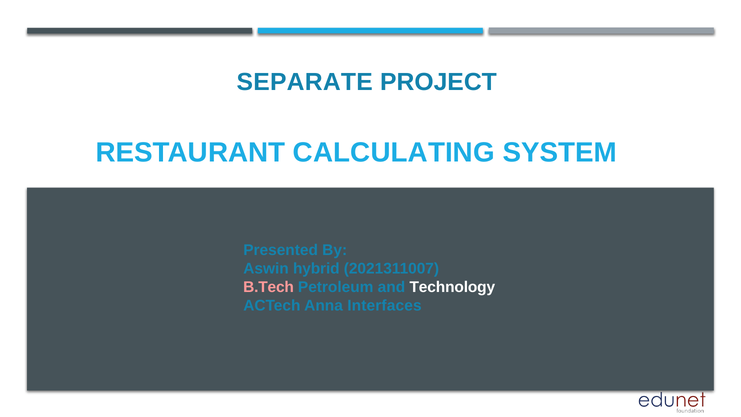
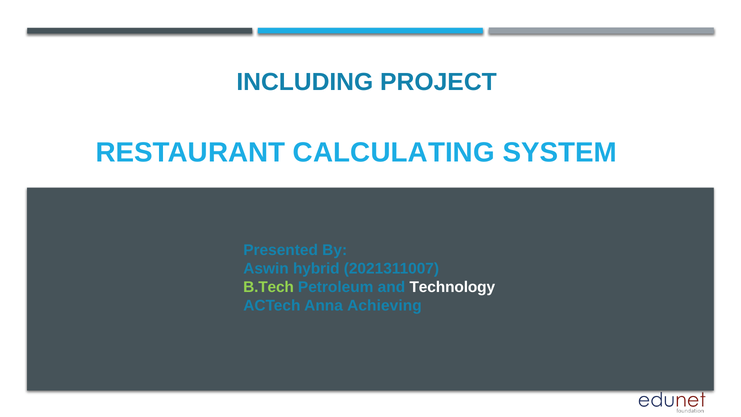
SEPARATE: SEPARATE -> INCLUDING
B.Tech colour: pink -> light green
Interfaces: Interfaces -> Achieving
